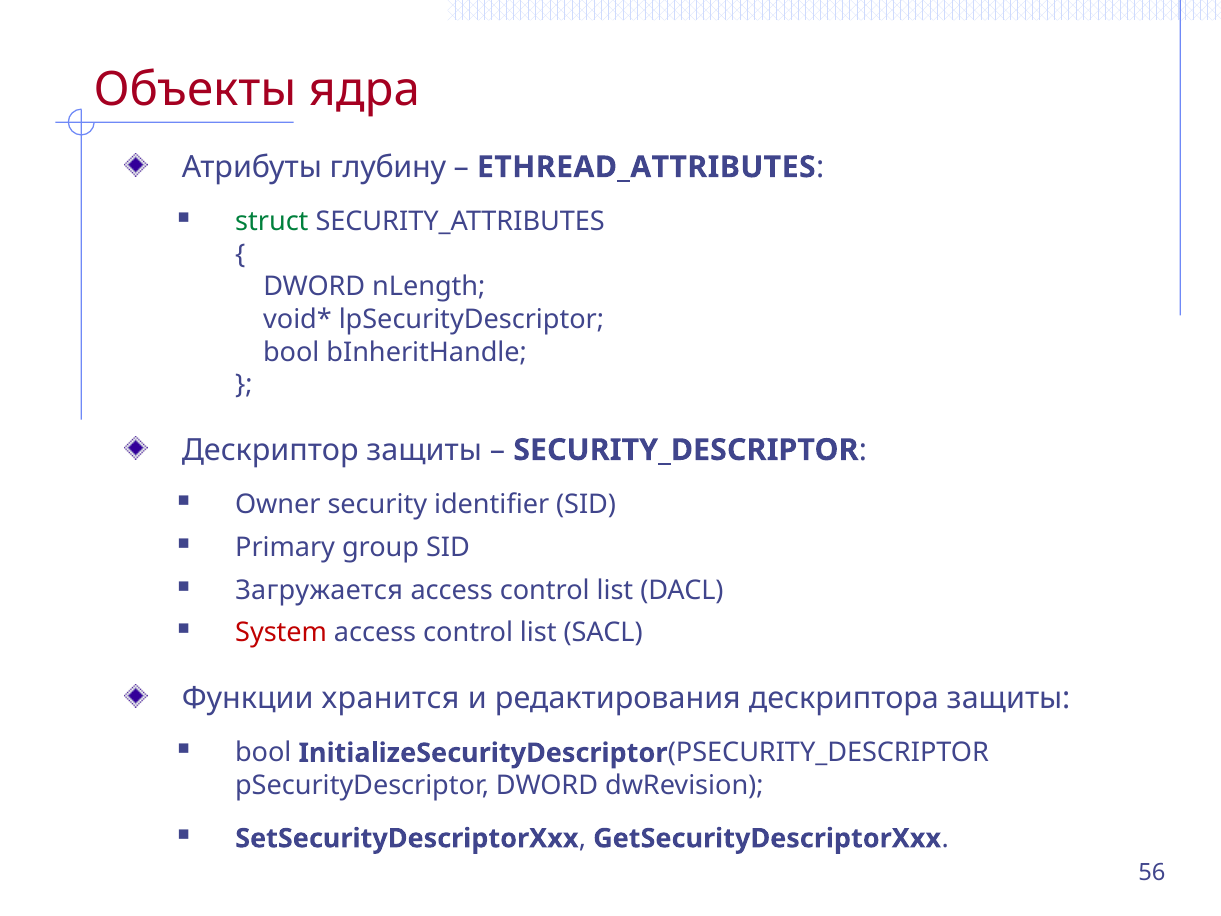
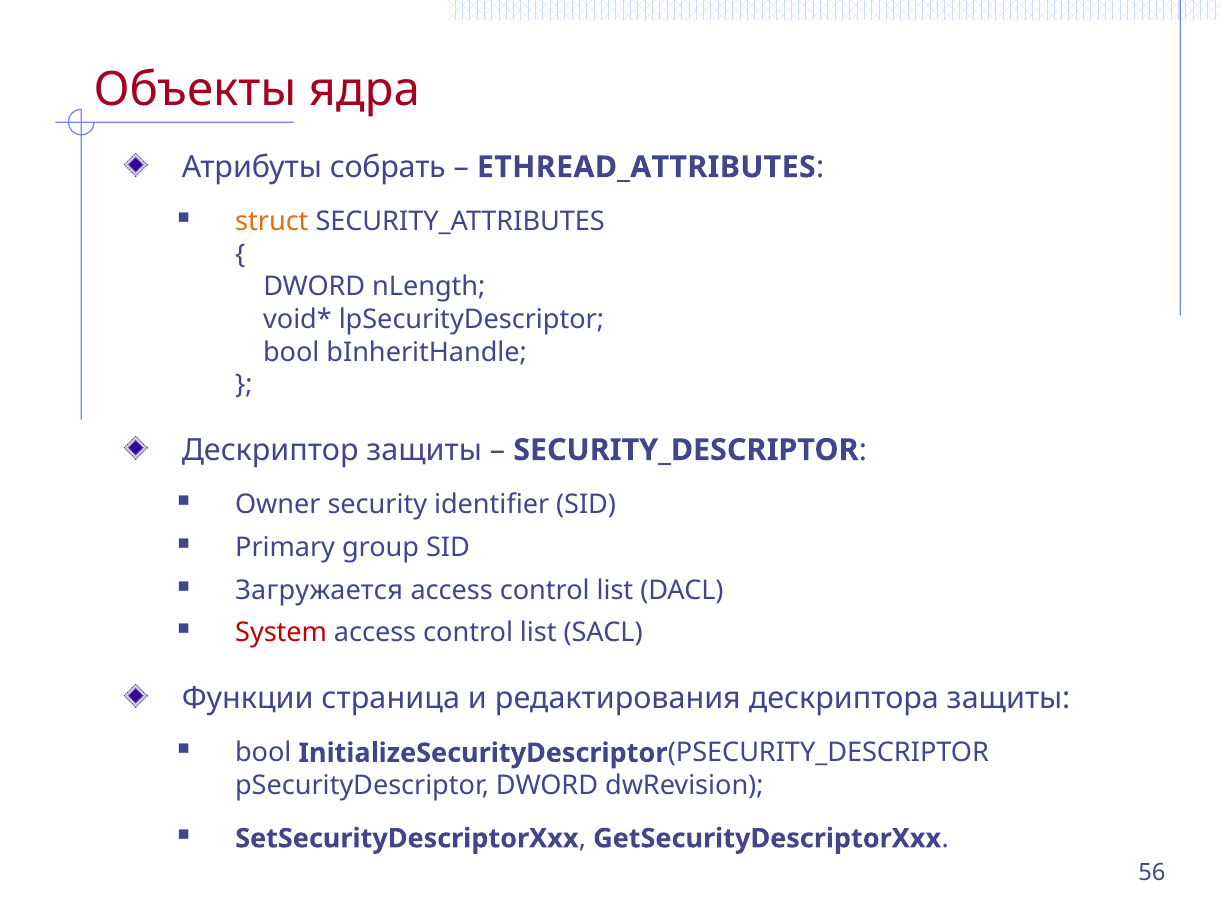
глубину: глубину -> собрать
struct colour: green -> orange
хранится: хранится -> страница
